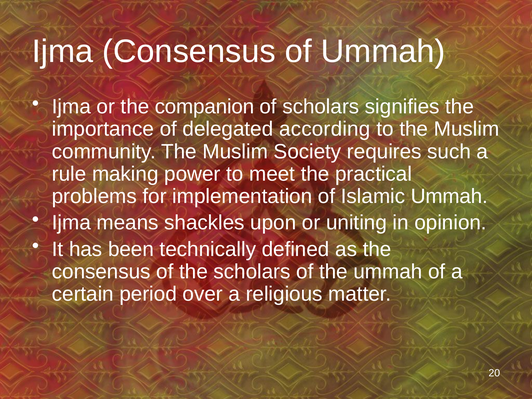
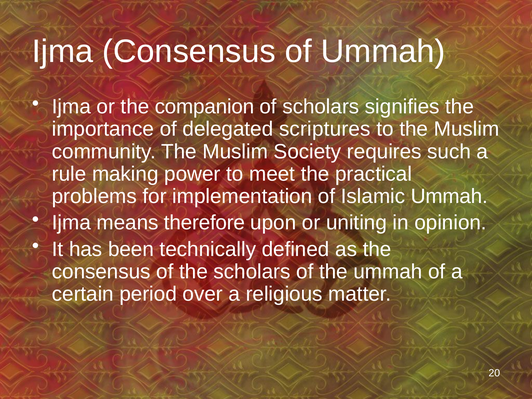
according: according -> scriptures
shackles: shackles -> therefore
